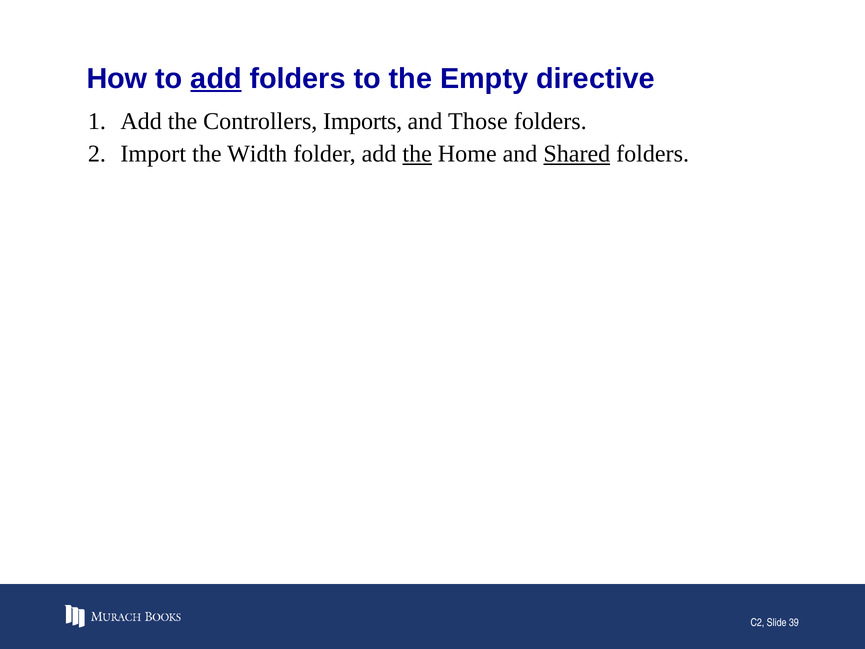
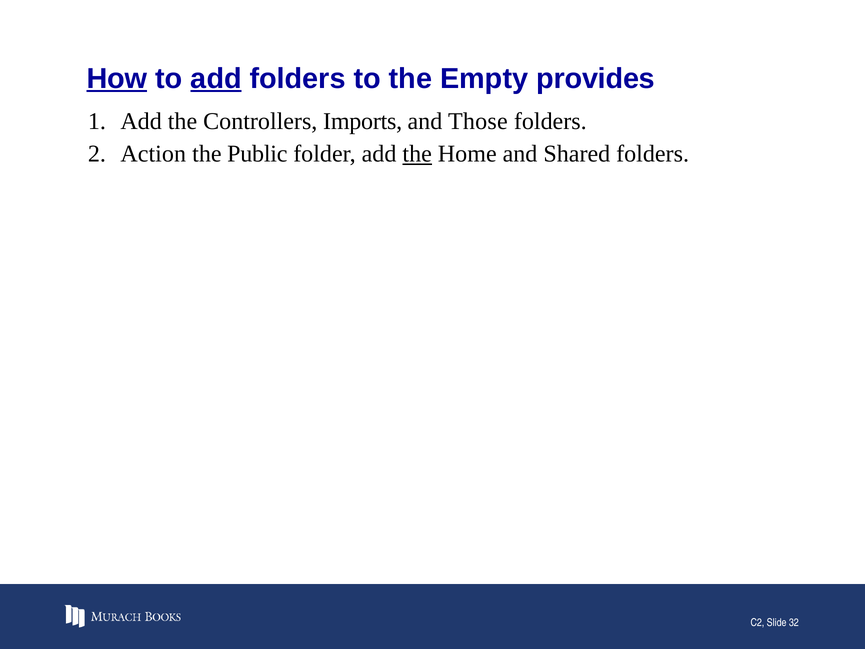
How underline: none -> present
directive: directive -> provides
Import: Import -> Action
Width: Width -> Public
Shared underline: present -> none
39: 39 -> 32
